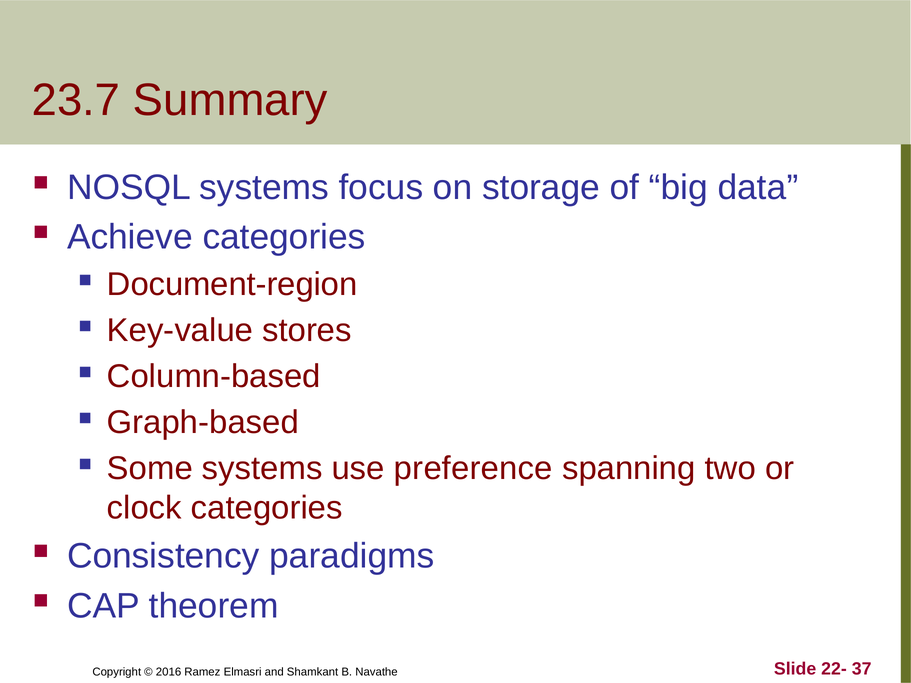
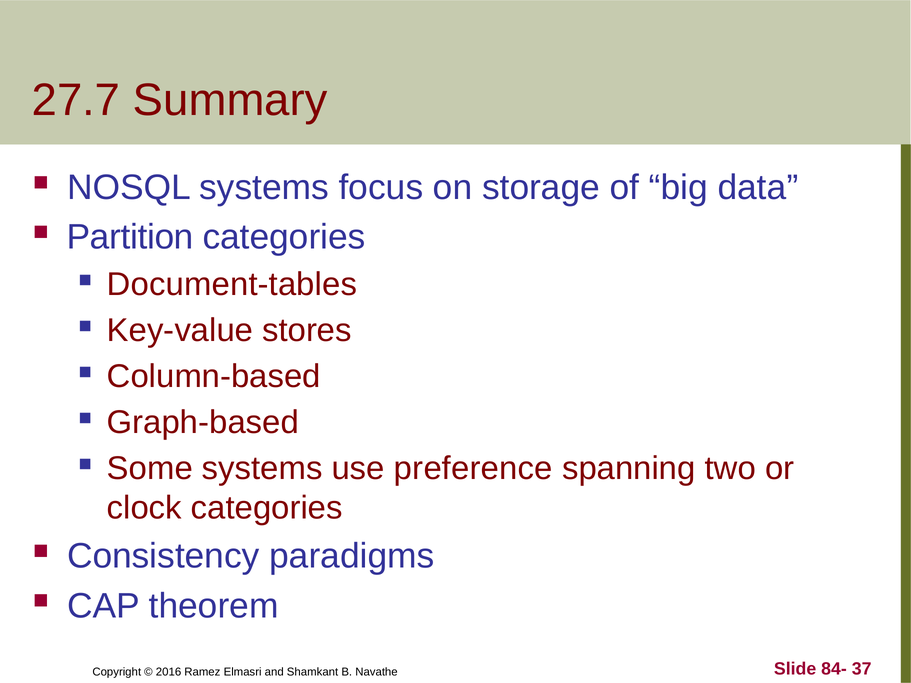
23.7: 23.7 -> 27.7
Achieve: Achieve -> Partition
Document-region: Document-region -> Document-tables
22-: 22- -> 84-
